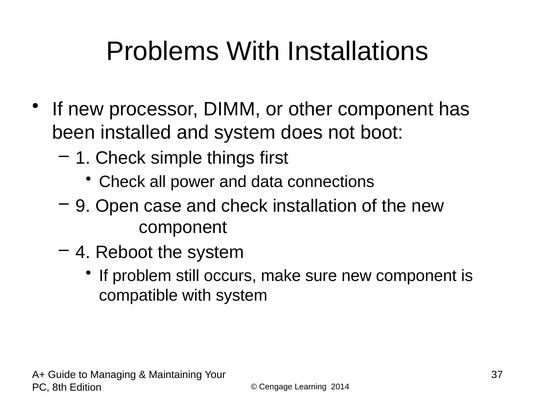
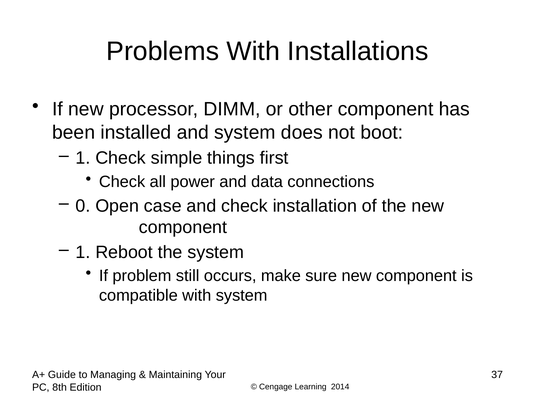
9: 9 -> 0
4 at (83, 252): 4 -> 1
